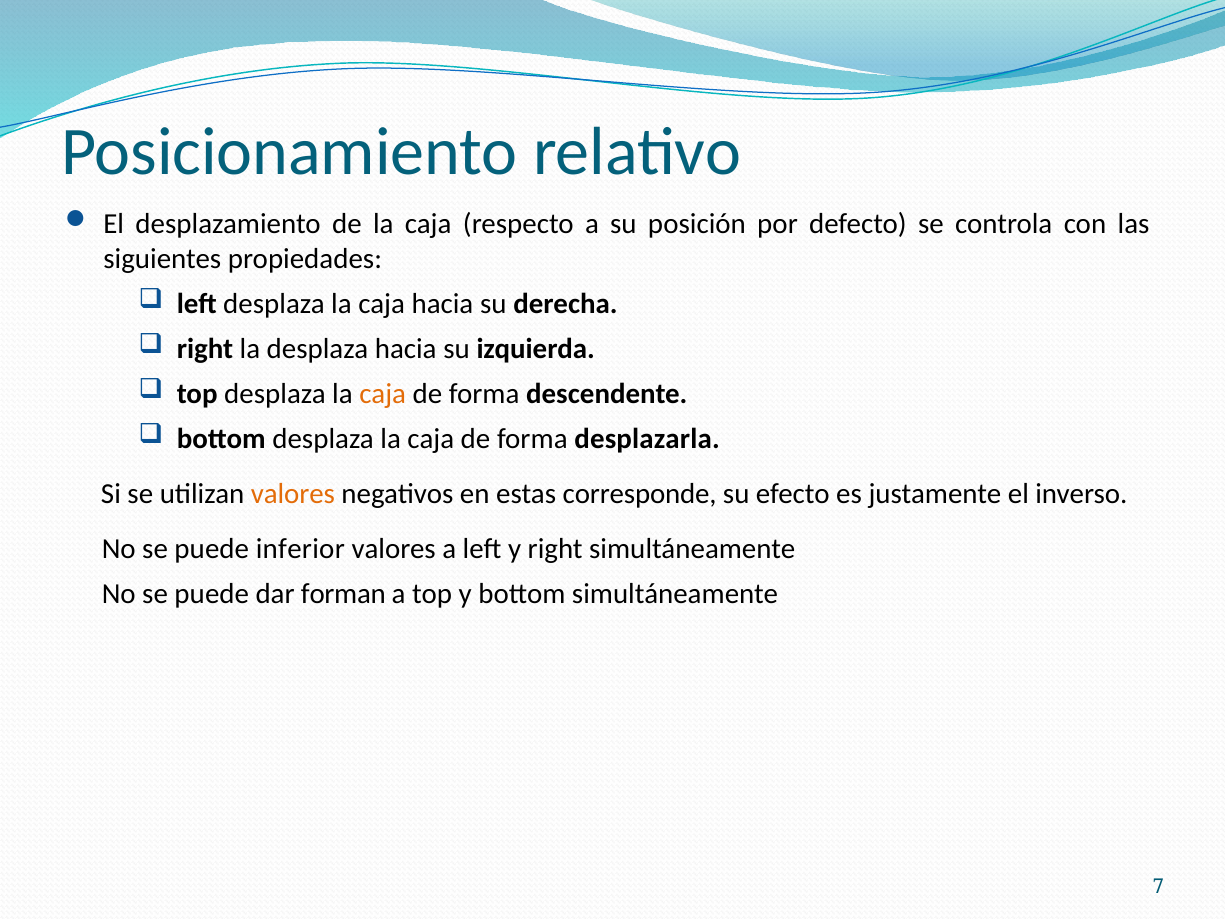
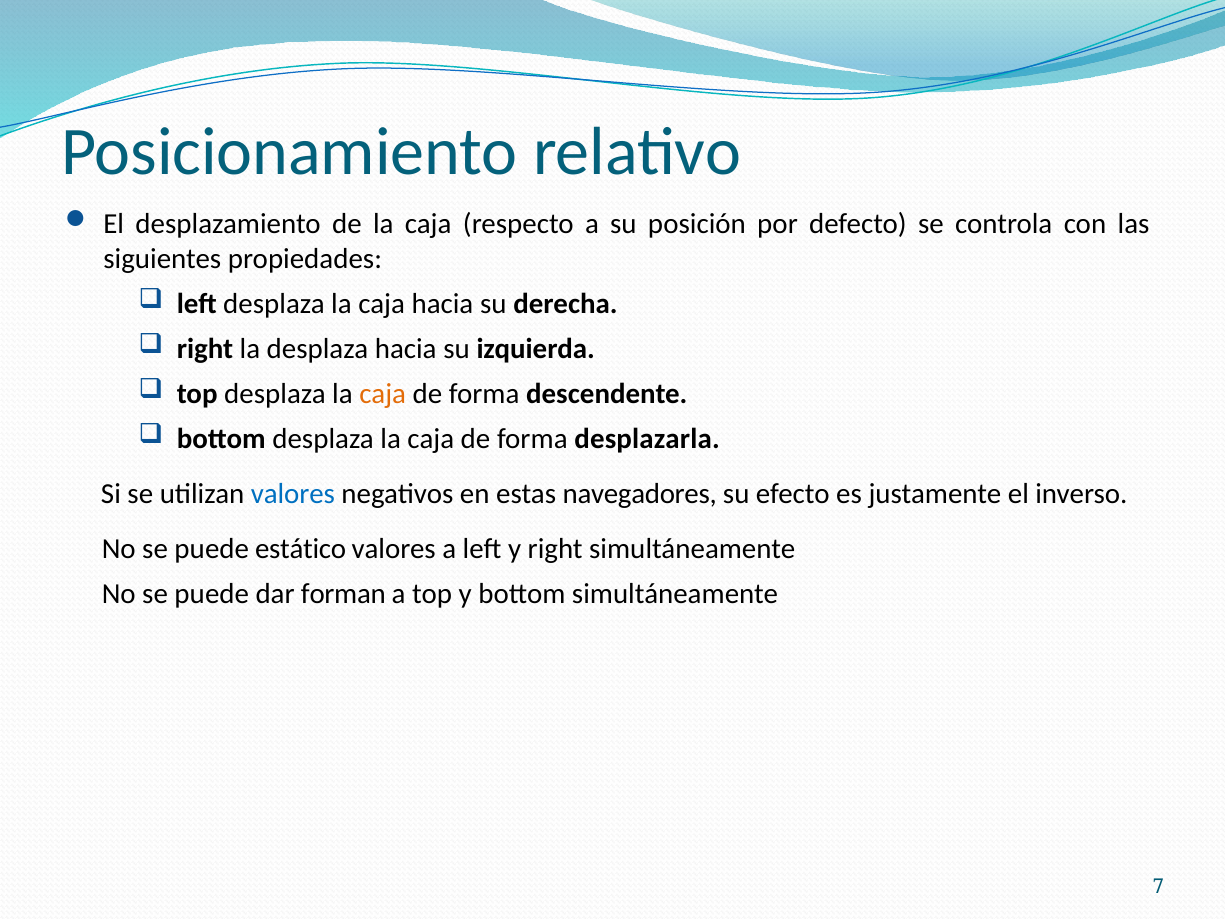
valores at (293, 494) colour: orange -> blue
corresponde: corresponde -> navegadores
inferior: inferior -> estático
